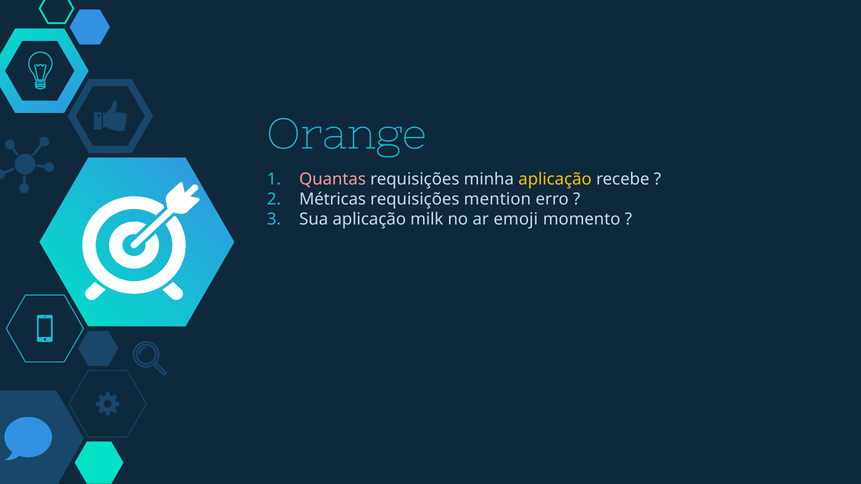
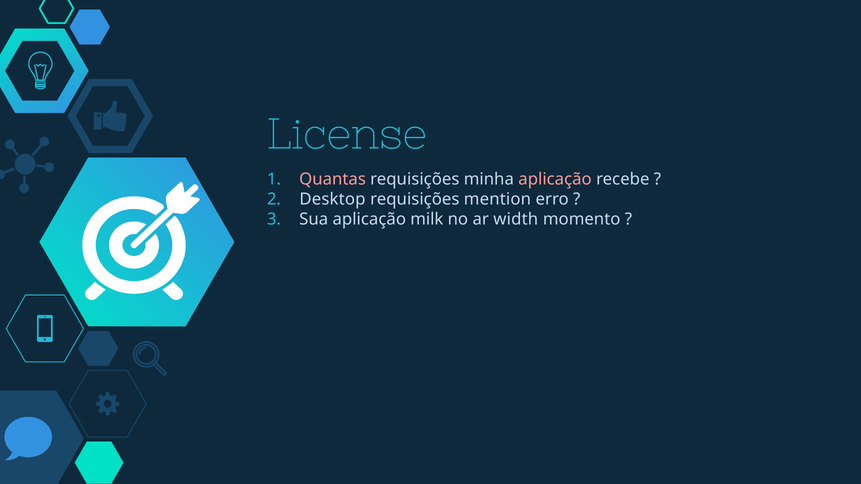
Orange: Orange -> License
aplicação at (555, 179) colour: yellow -> pink
Métricas: Métricas -> Desktop
emoji: emoji -> width
